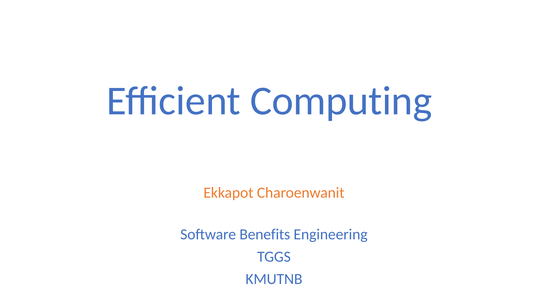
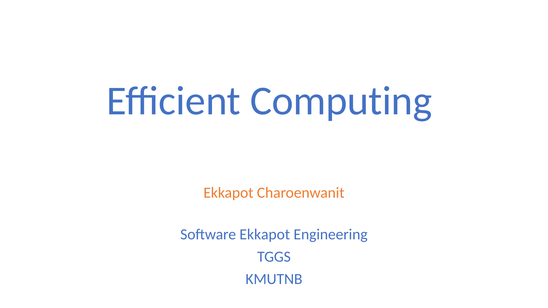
Software Benefits: Benefits -> Ekkapot
